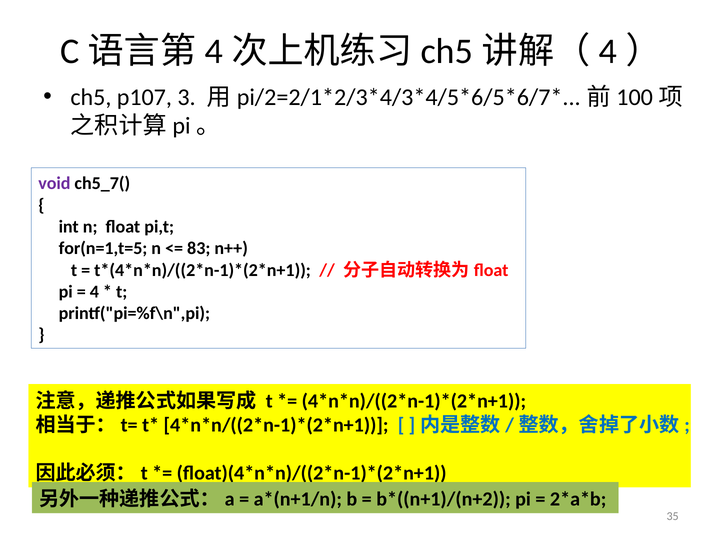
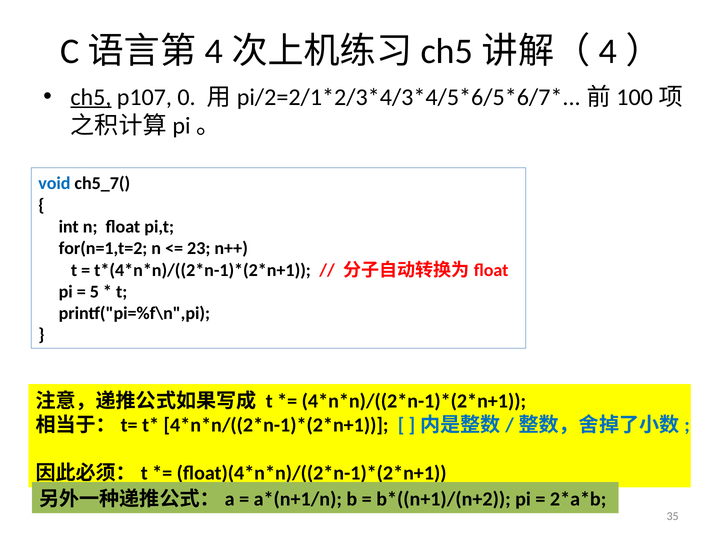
ch5 underline: none -> present
3: 3 -> 0
void colour: purple -> blue
for(n=1,t=5: for(n=1,t=5 -> for(n=1,t=2
83: 83 -> 23
4: 4 -> 5
